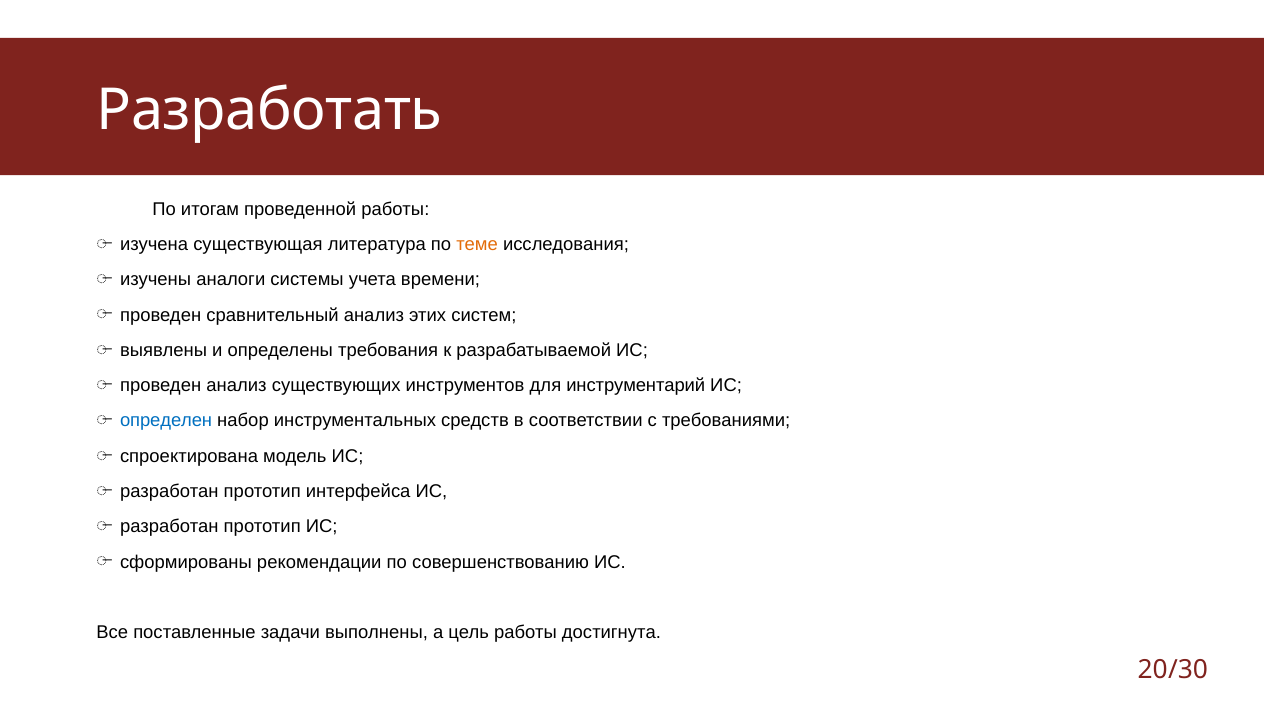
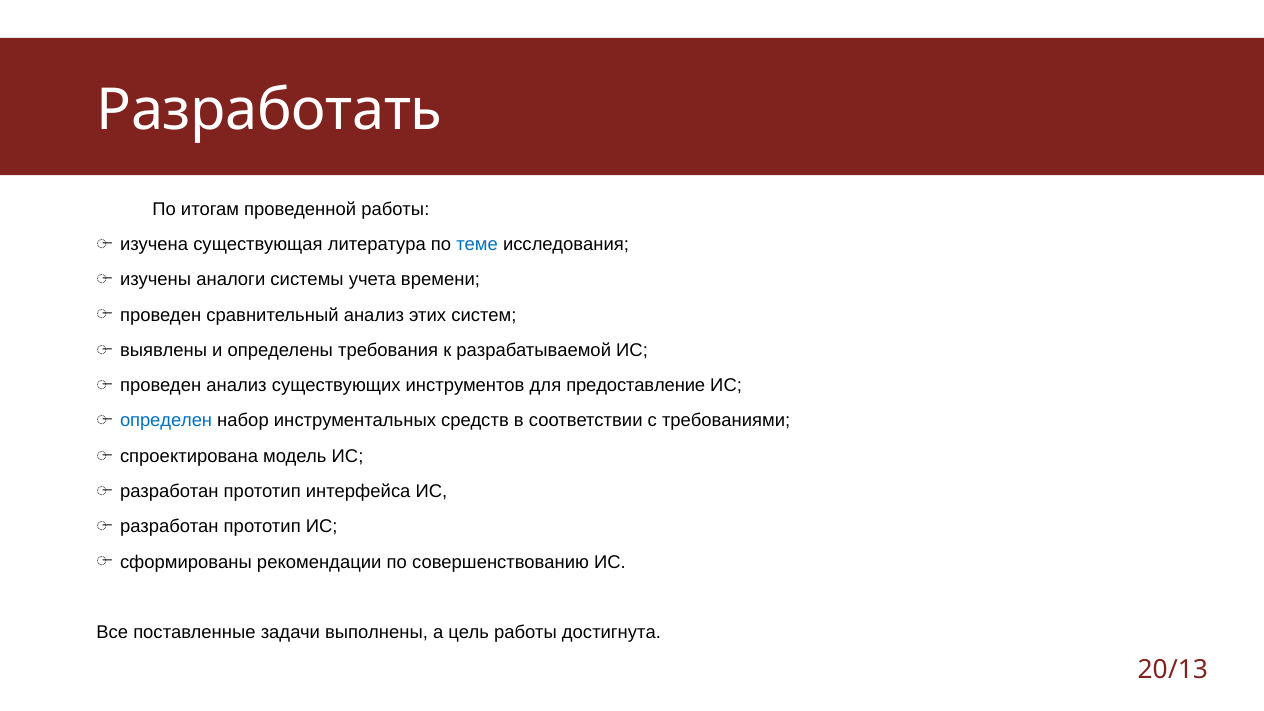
теме colour: orange -> blue
инструментарий: инструментарий -> предоставление
/30: /30 -> /13
